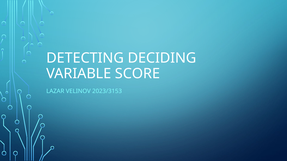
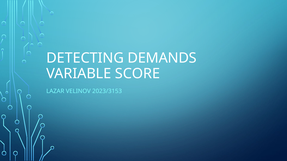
DECIDING: DECIDING -> DEMANDS
